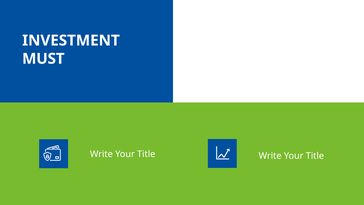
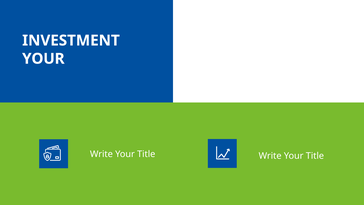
MUST at (43, 59): MUST -> YOUR
